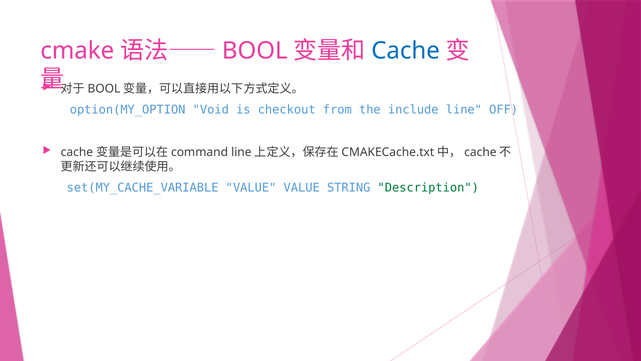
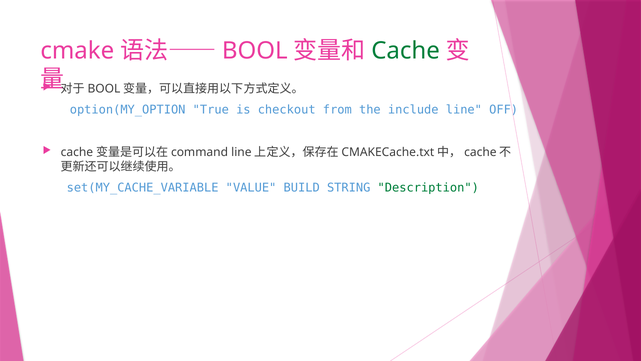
Cache colour: blue -> green
Void: Void -> True
VALUE VALUE: VALUE -> BUILD
